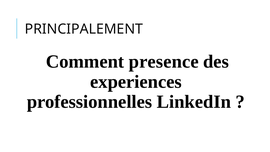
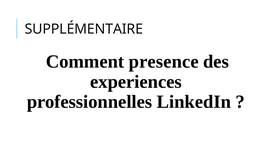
PRINCIPALEMENT: PRINCIPALEMENT -> SUPPLÉMENTAIRE
